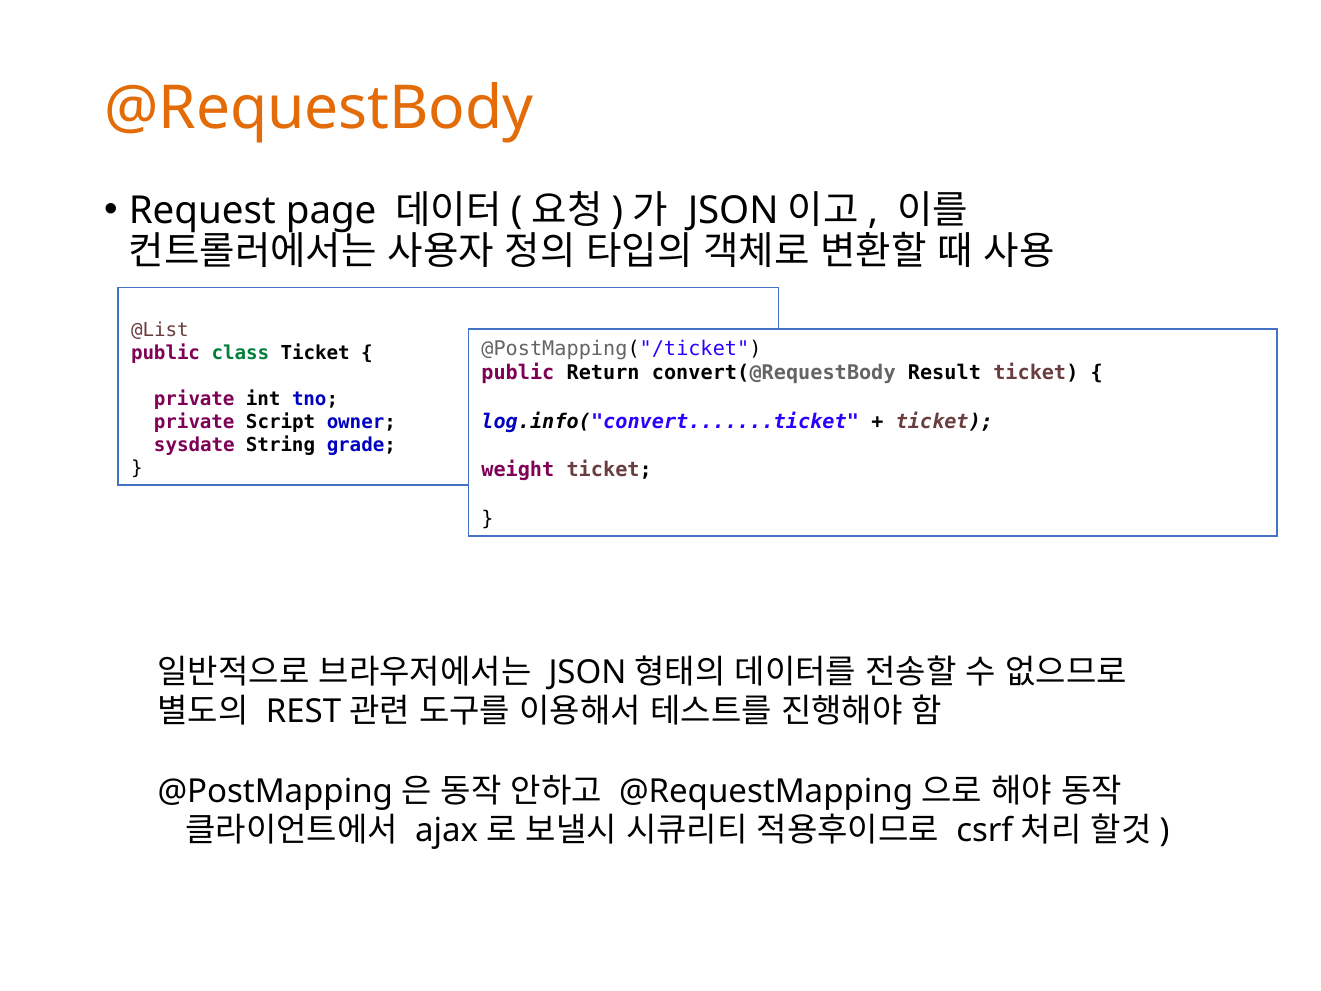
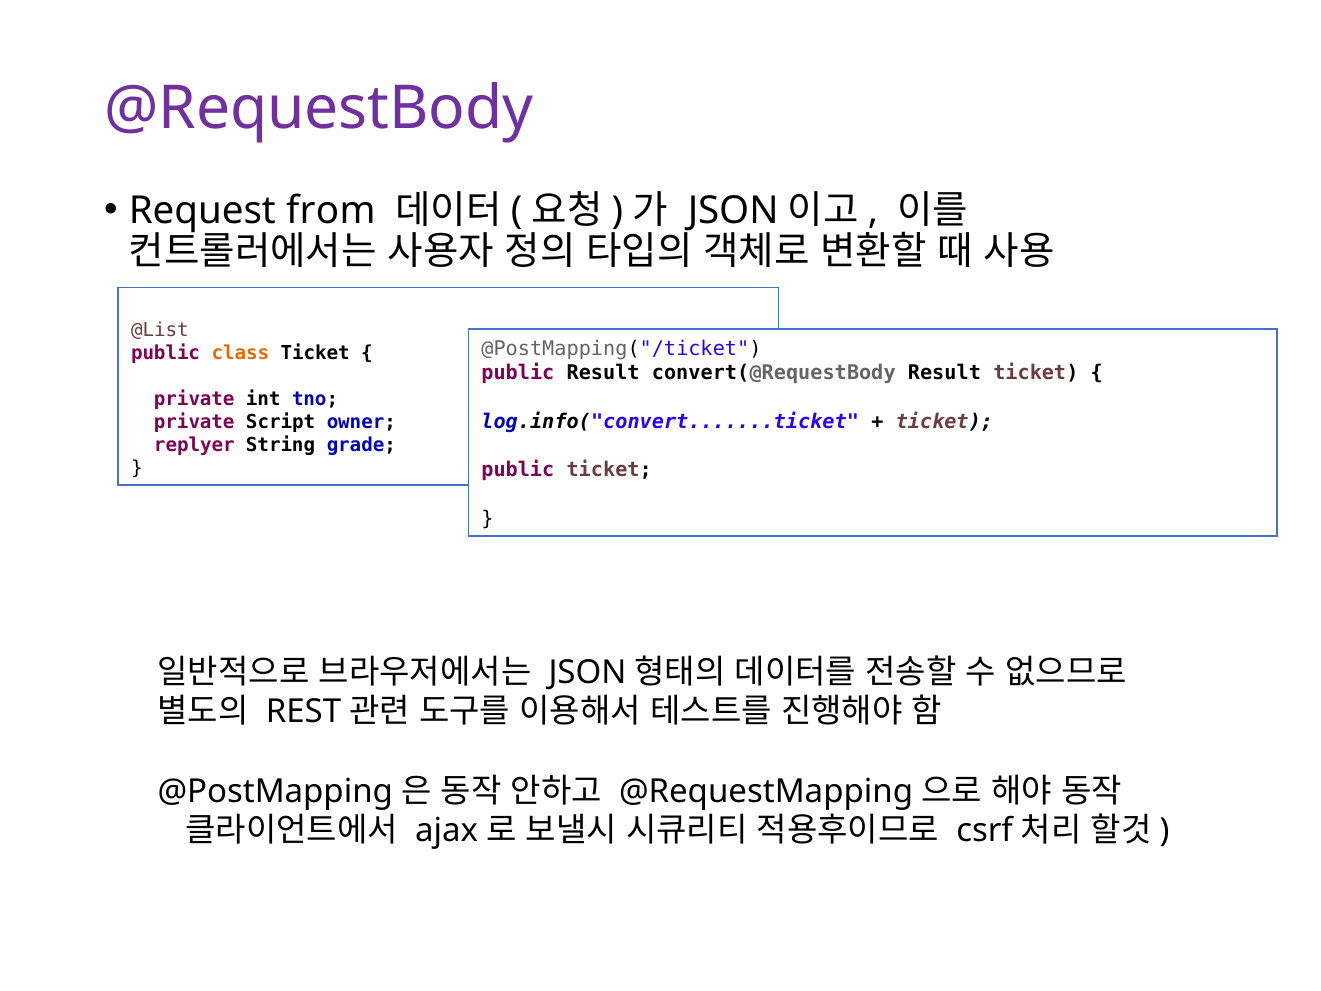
@RequestBody colour: orange -> purple
page: page -> from
class colour: green -> orange
public Return: Return -> Result
sysdate: sysdate -> replyer
weight at (518, 470): weight -> public
